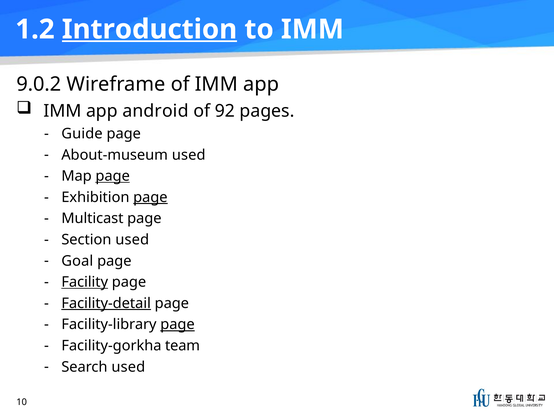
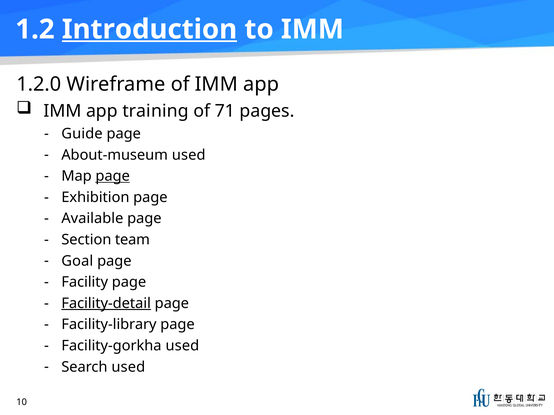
9.0.2: 9.0.2 -> 1.2.0
android: android -> training
92: 92 -> 71
page at (150, 198) underline: present -> none
Multicast: Multicast -> Available
Section used: used -> team
Facility underline: present -> none
page at (177, 325) underline: present -> none
Facility-gorkha team: team -> used
